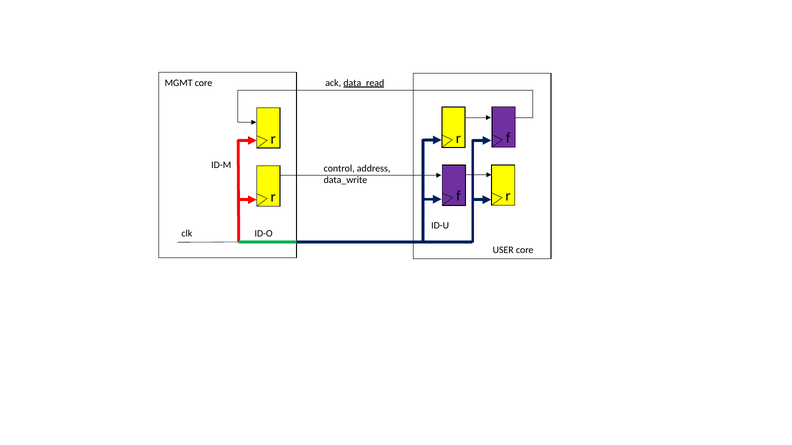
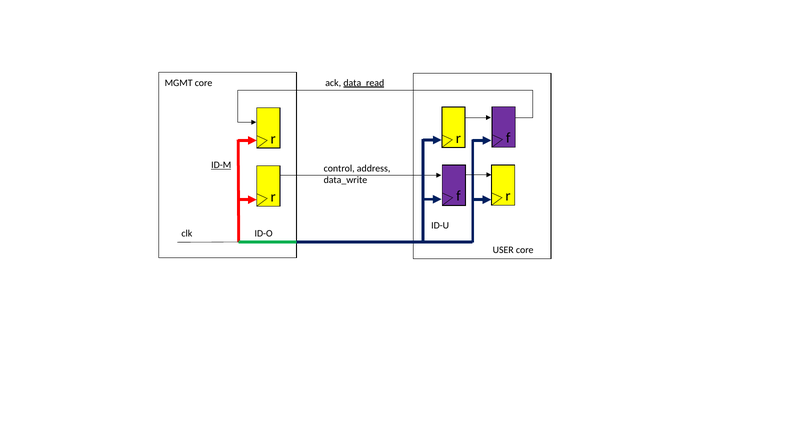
ID-M underline: none -> present
